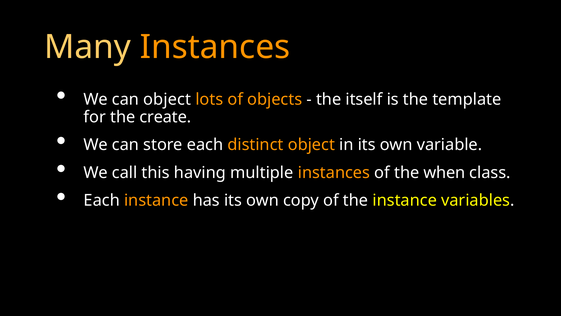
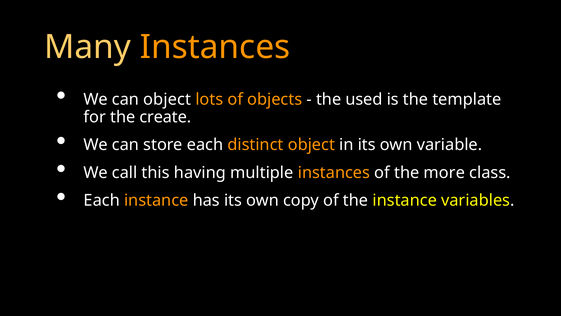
itself: itself -> used
when: when -> more
